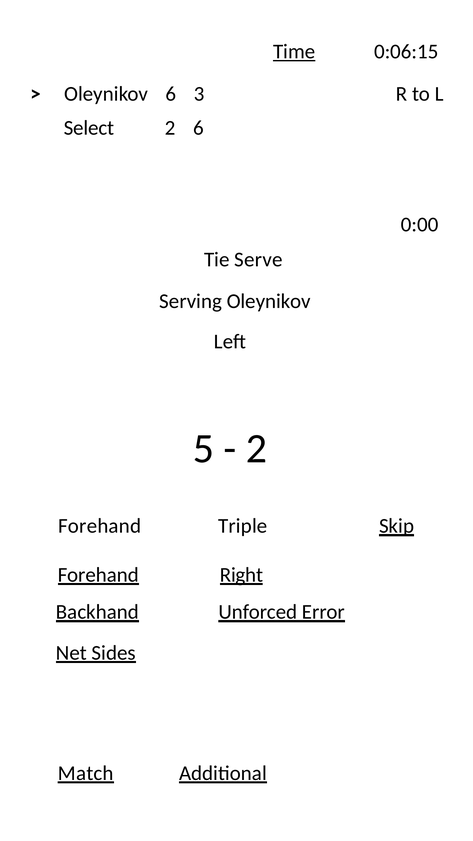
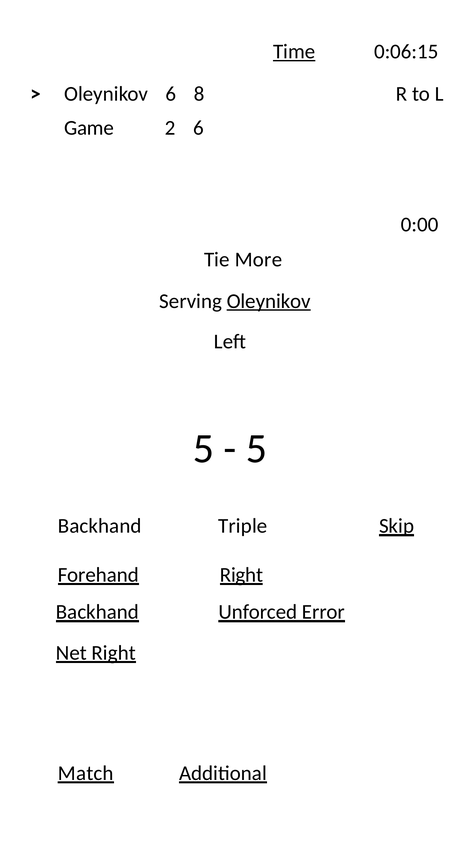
3: 3 -> 8
Select: Select -> Game
Serve: Serve -> More
Oleynikov at (269, 301) underline: none -> present
2 at (256, 449): 2 -> 5
Forehand at (100, 526): Forehand -> Backhand
Net Sides: Sides -> Right
